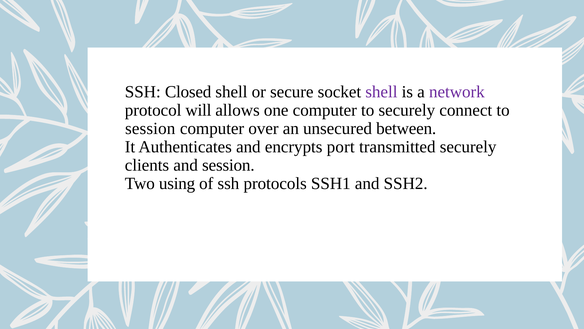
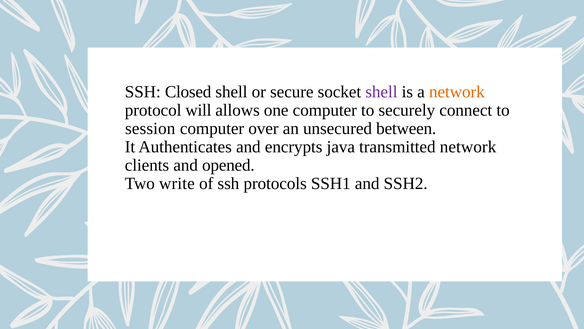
network at (457, 92) colour: purple -> orange
port: port -> java
transmitted securely: securely -> network
and session: session -> opened
using: using -> write
